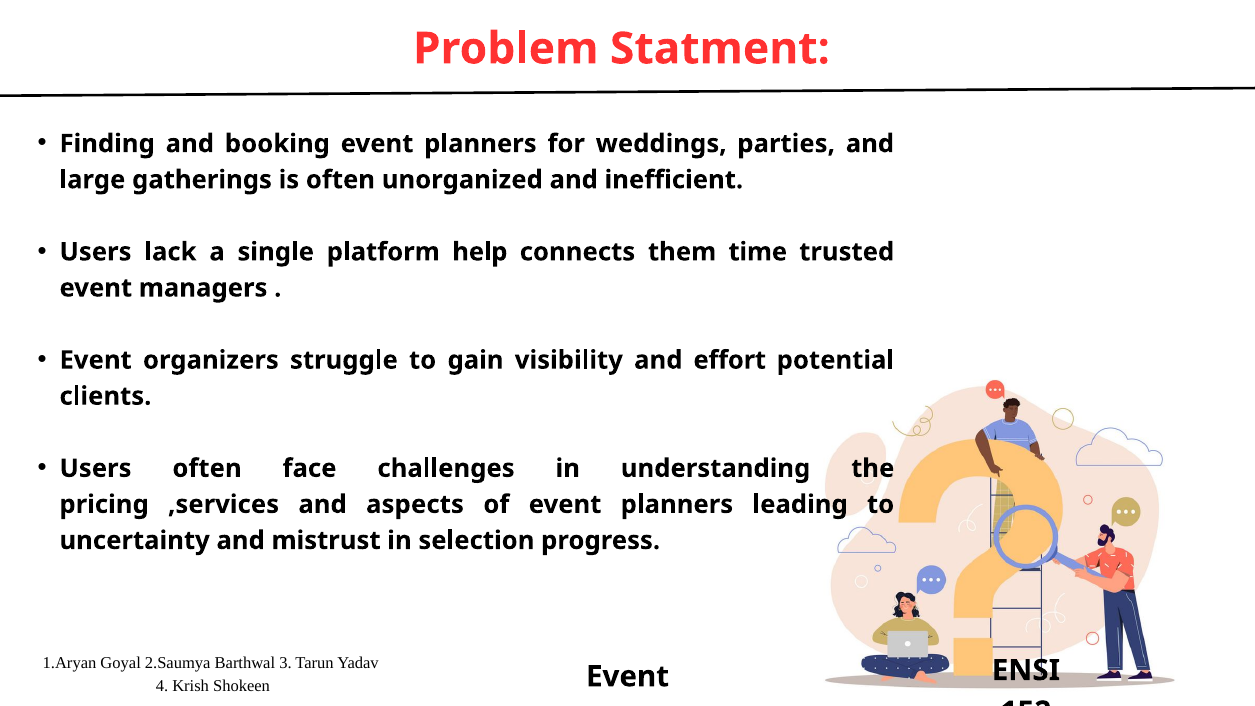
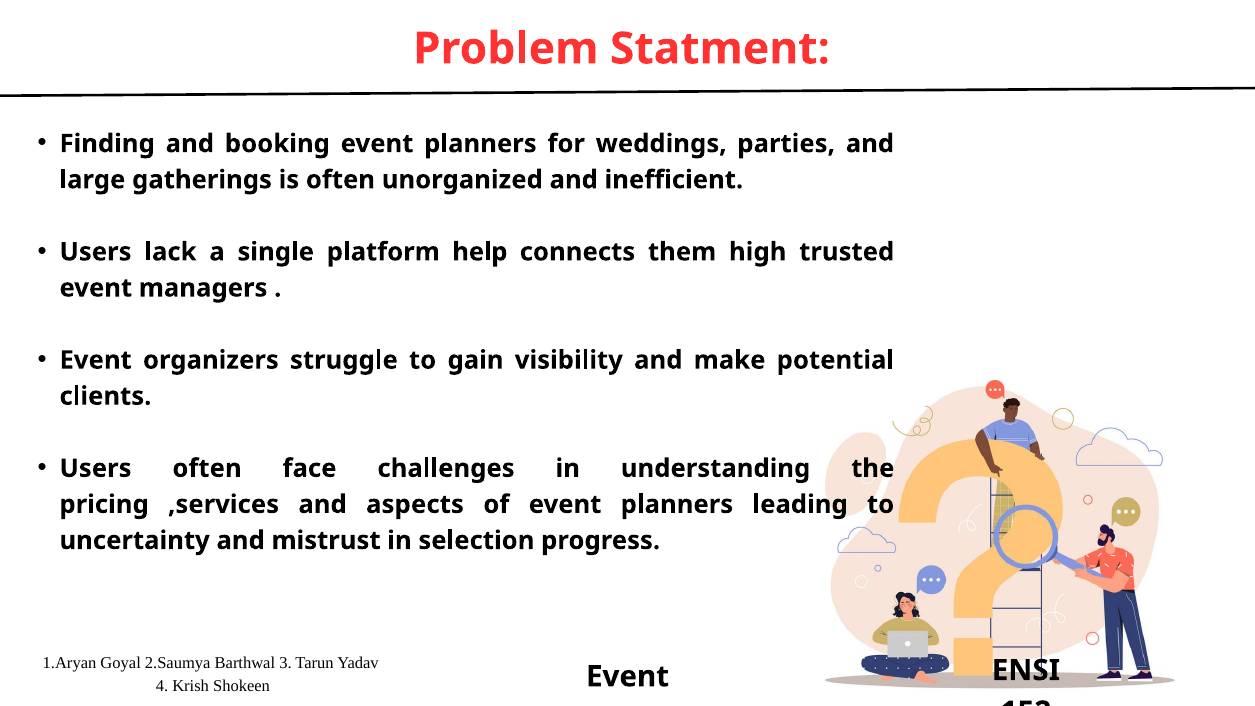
time: time -> high
effort: effort -> make
